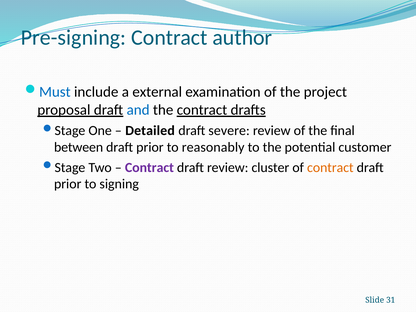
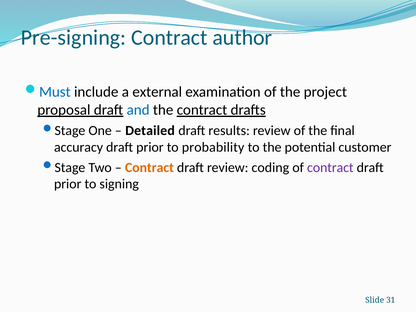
severe: severe -> results
between: between -> accuracy
reasonably: reasonably -> probability
Contract at (149, 167) colour: purple -> orange
cluster: cluster -> coding
contract at (330, 167) colour: orange -> purple
